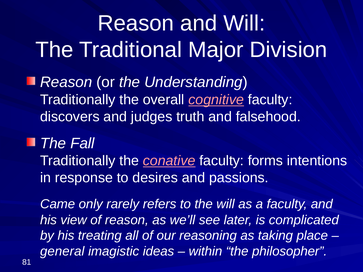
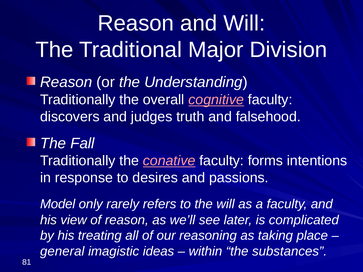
Came: Came -> Model
philosopher: philosopher -> substances
